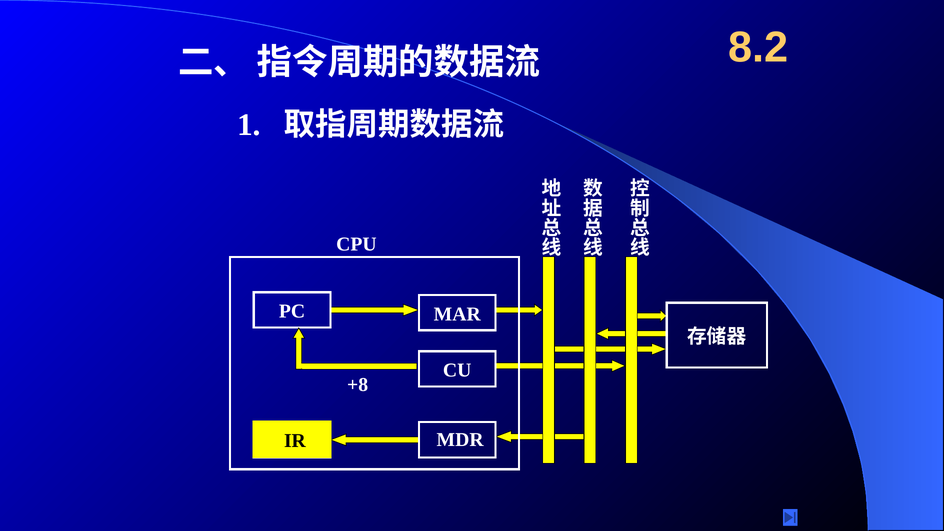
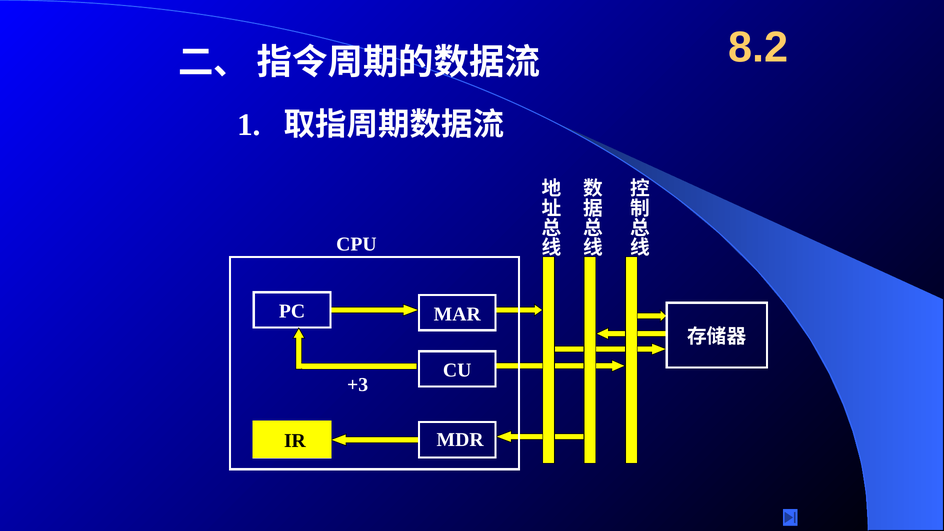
+8: +8 -> +3
